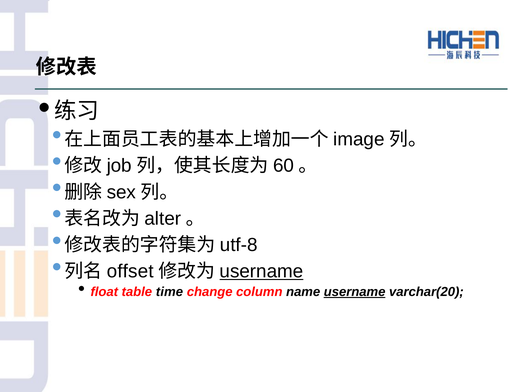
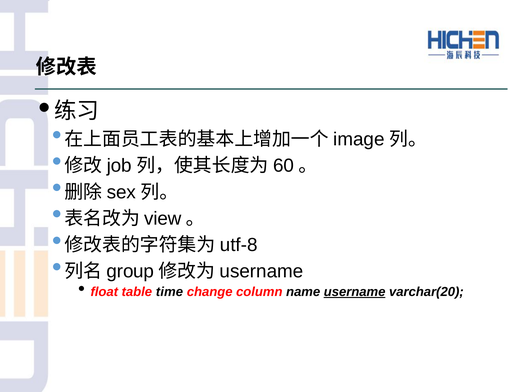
alter: alter -> view
offset: offset -> group
username at (261, 271) underline: present -> none
